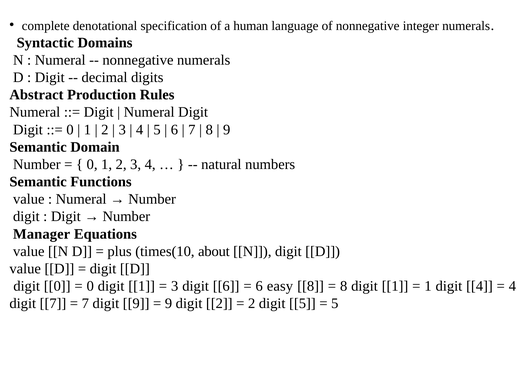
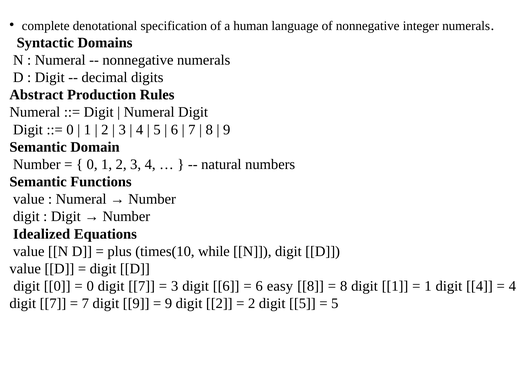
Manager: Manager -> Idealized
about: about -> while
0 digit 1: 1 -> 7
